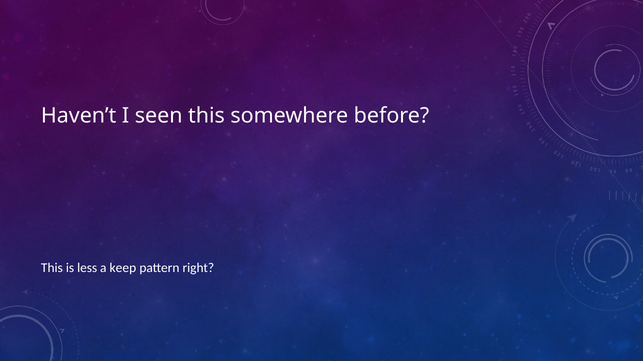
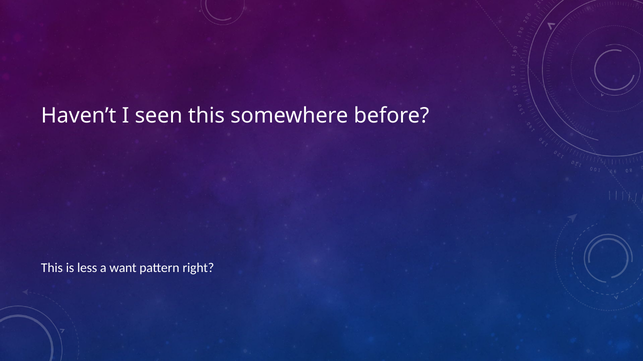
keep: keep -> want
